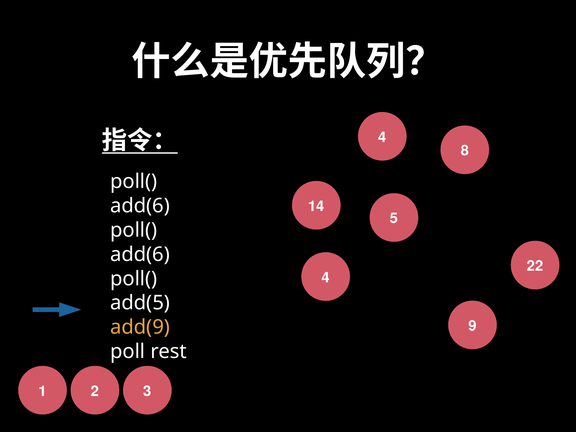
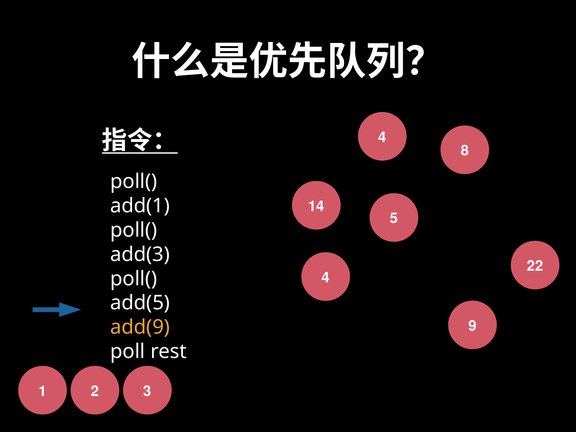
add(6 at (140, 206): add(6 -> add(1
add(6 at (140, 254): add(6 -> add(3
